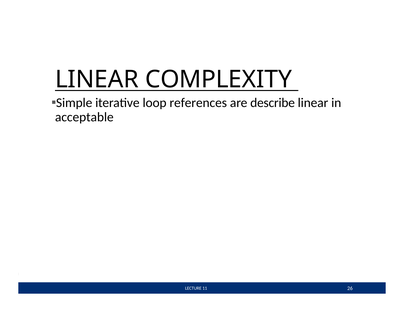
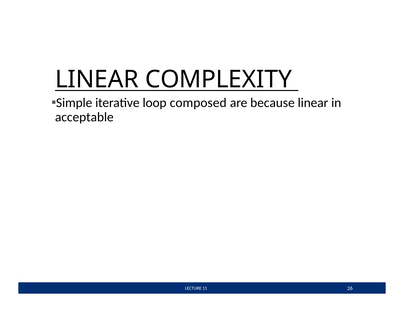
references: references -> composed
describe: describe -> because
